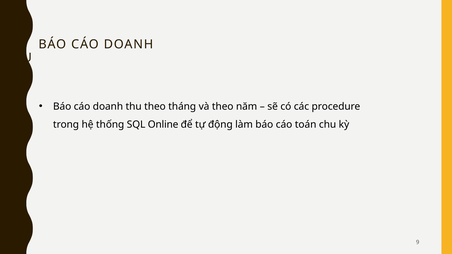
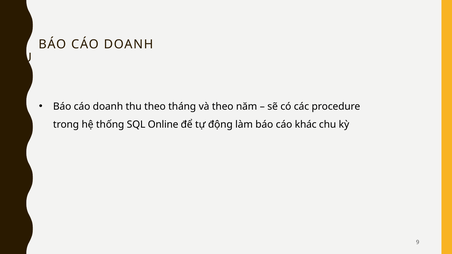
toán: toán -> khác
